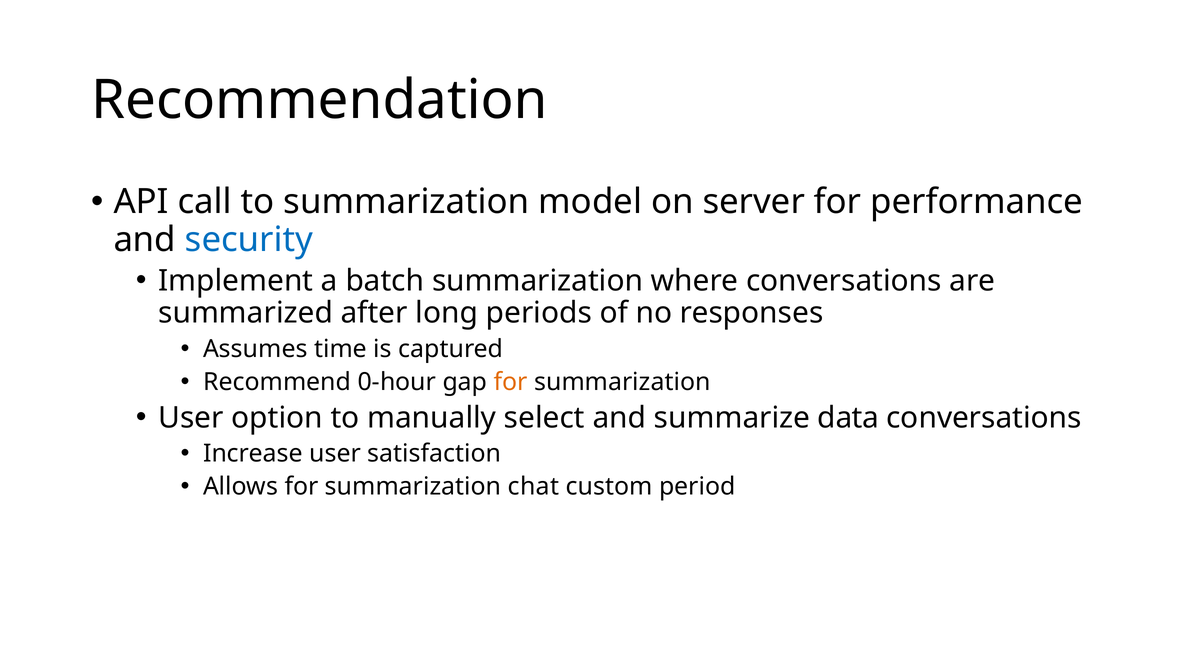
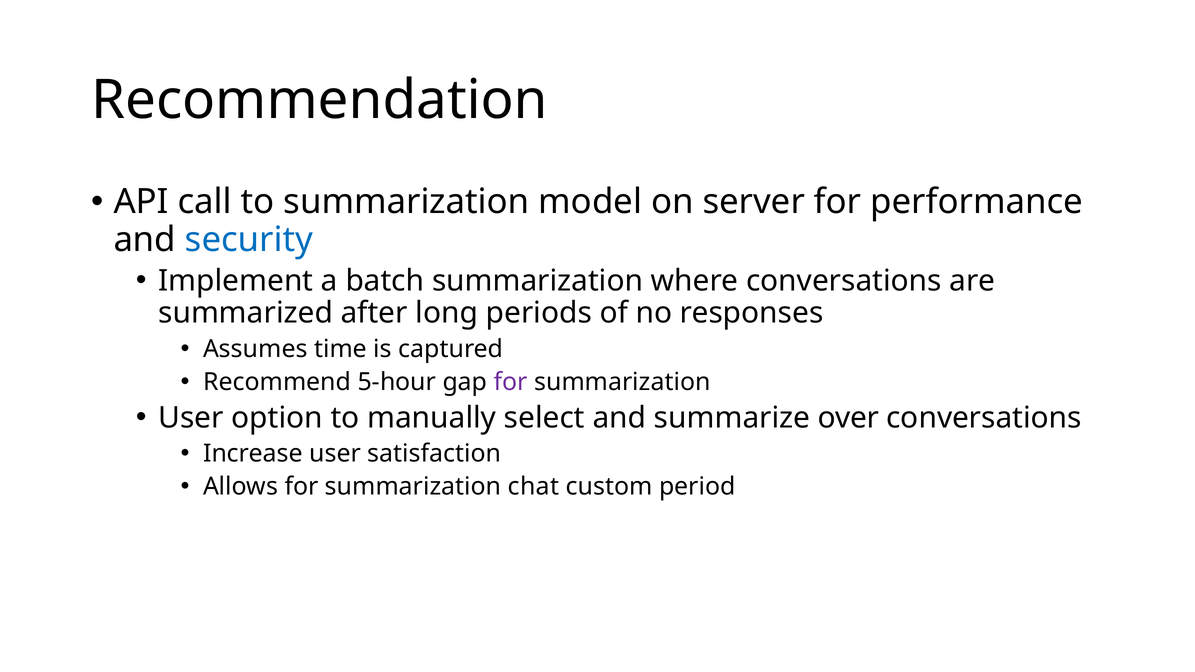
0-hour: 0-hour -> 5-hour
for at (511, 382) colour: orange -> purple
data: data -> over
